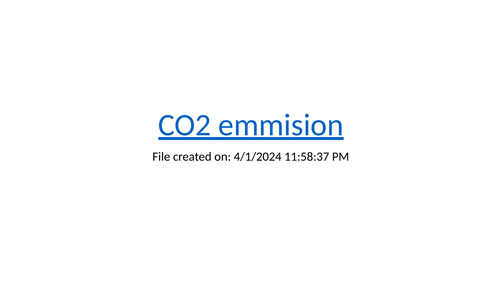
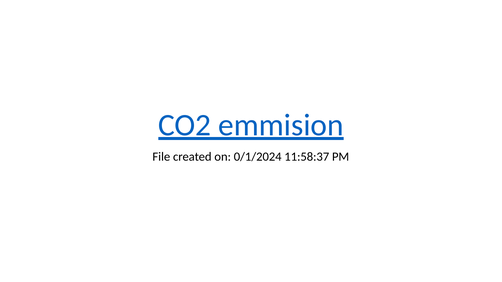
4/1/2024: 4/1/2024 -> 0/1/2024
